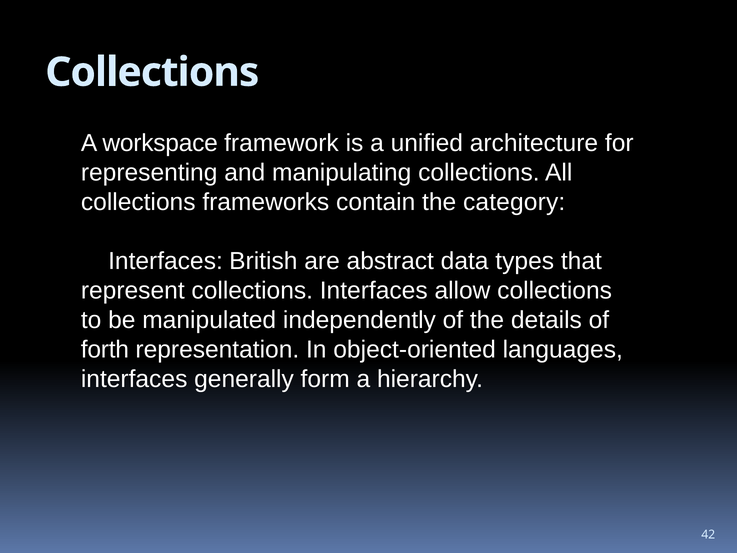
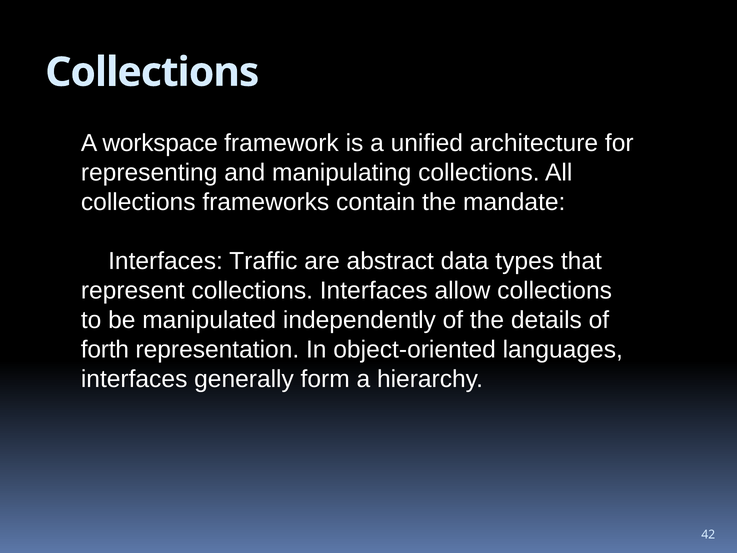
category: category -> mandate
British: British -> Traffic
